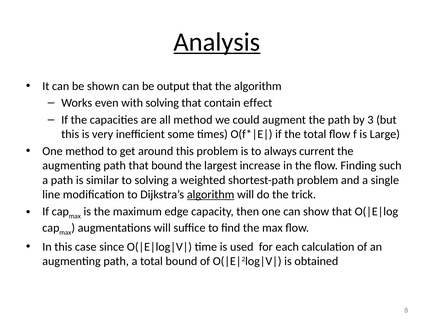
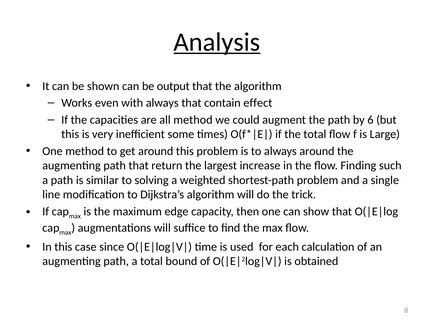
with solving: solving -> always
3: 3 -> 6
always current: current -> around
that bound: bound -> return
algorithm at (211, 195) underline: present -> none
